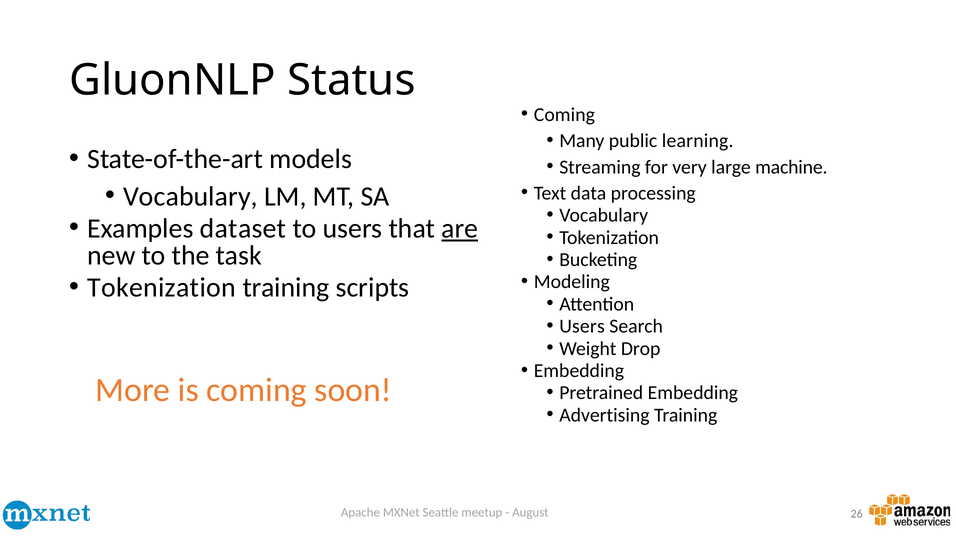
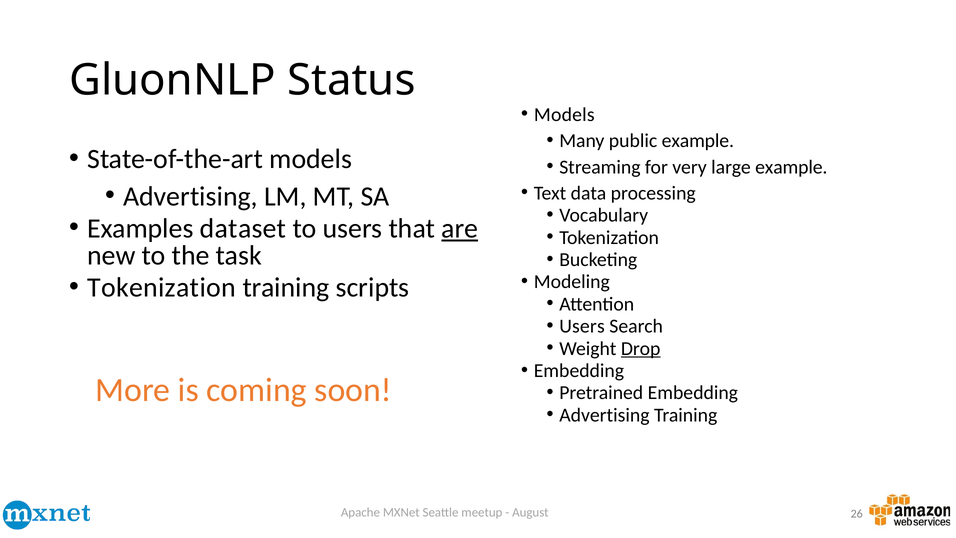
Coming at (564, 115): Coming -> Models
public learning: learning -> example
large machine: machine -> example
Vocabulary at (190, 196): Vocabulary -> Advertising
Drop underline: none -> present
